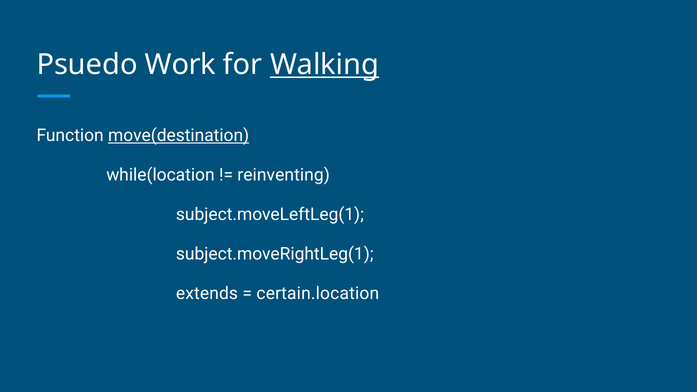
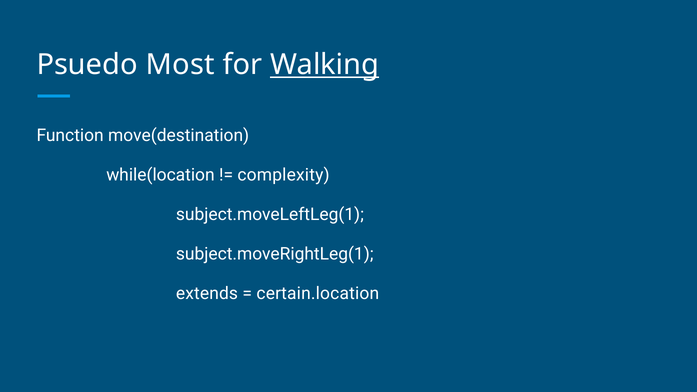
Work: Work -> Most
move(destination underline: present -> none
reinventing: reinventing -> complexity
